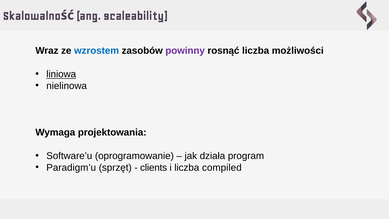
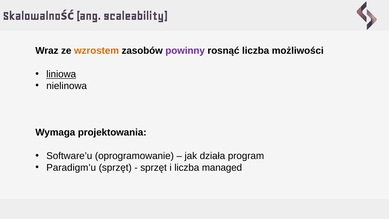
wzrostem colour: blue -> orange
clients at (154, 167): clients -> sprzęt
compiled: compiled -> managed
